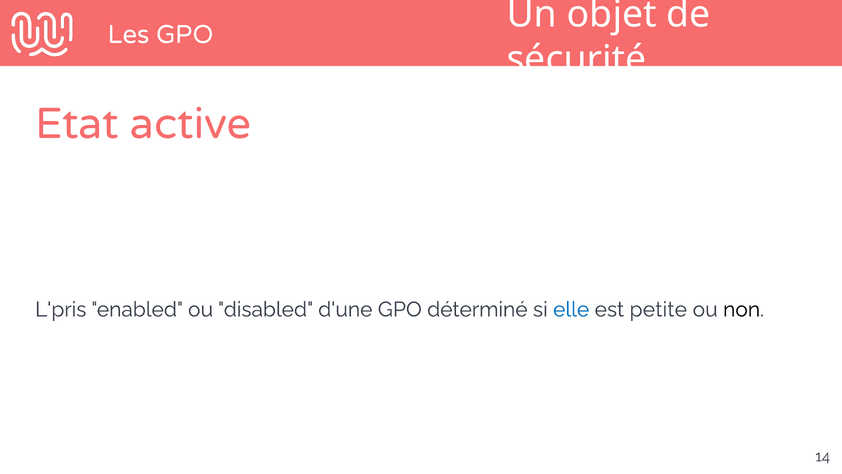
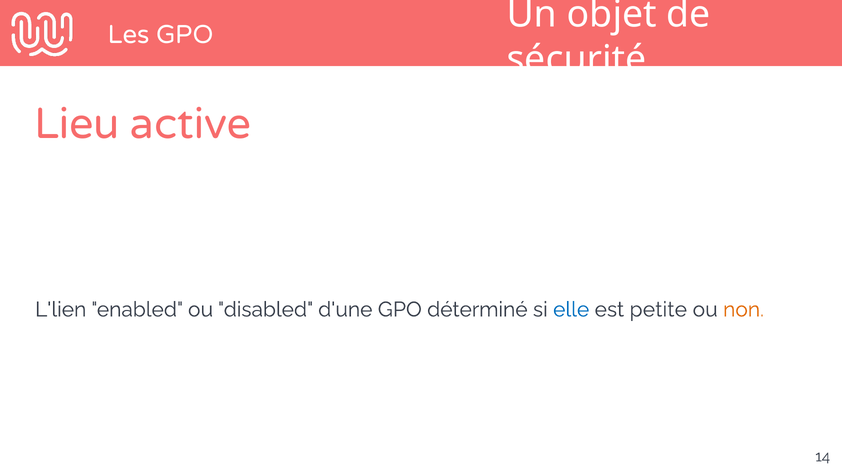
Etat: Etat -> Lieu
L'pris: L'pris -> L'lien
non colour: black -> orange
